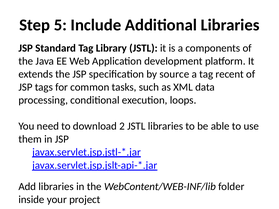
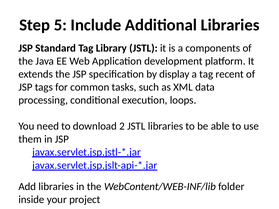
source: source -> display
